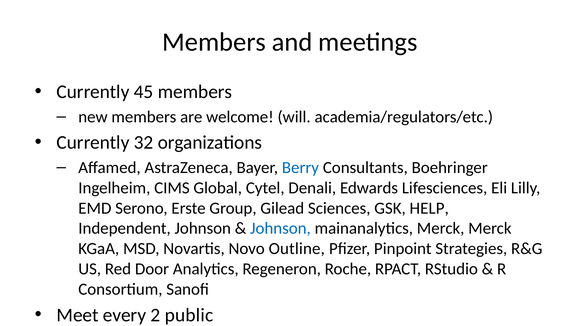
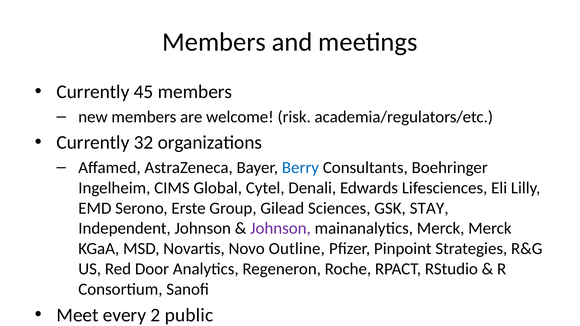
will: will -> risk
HELP: HELP -> STAY
Johnson at (280, 229) colour: blue -> purple
